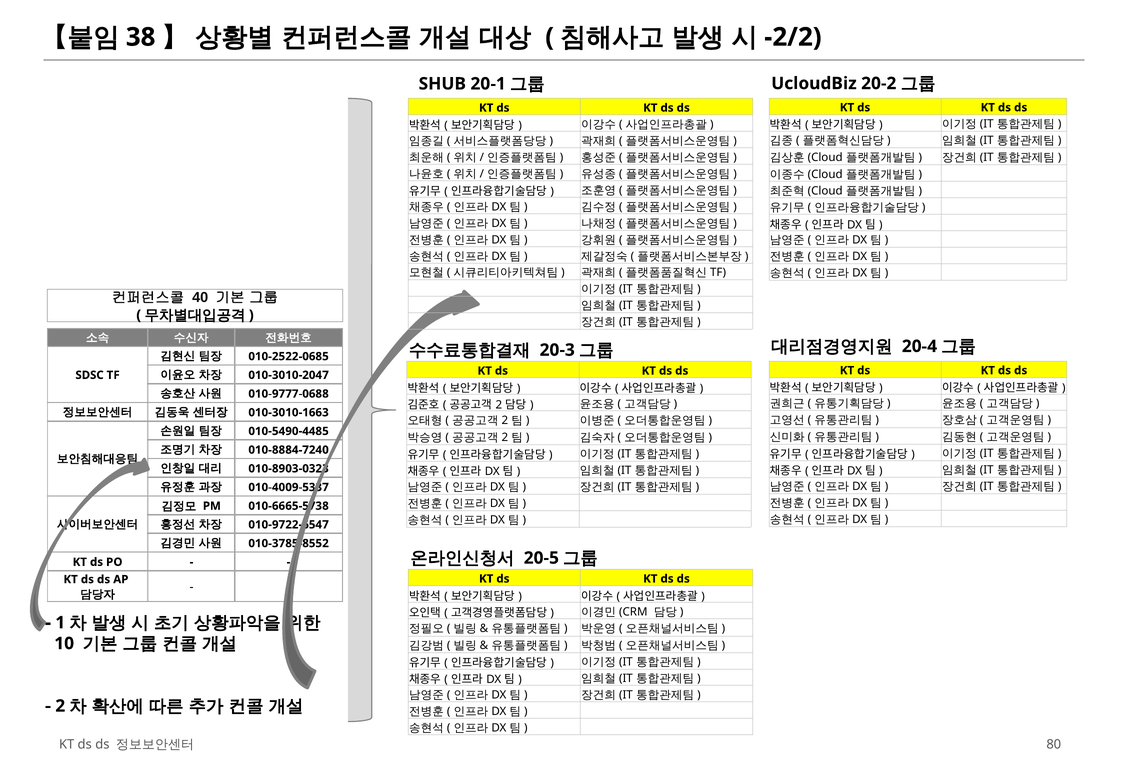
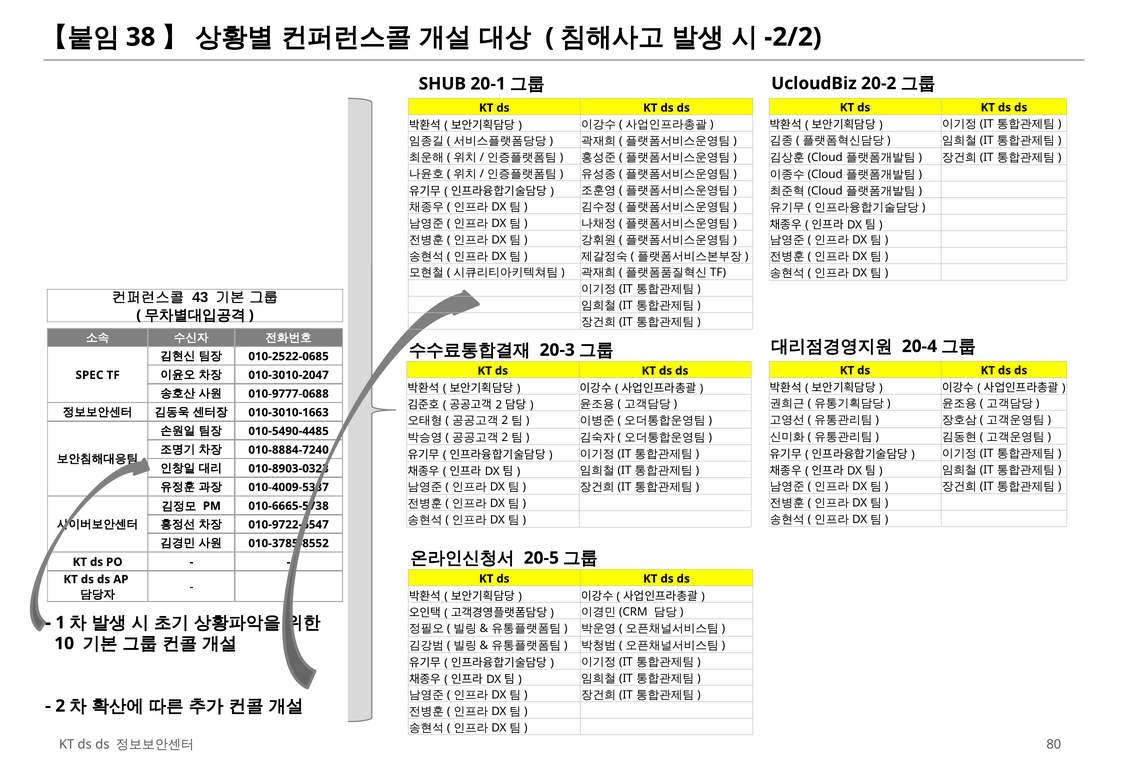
40: 40 -> 43
SDSC: SDSC -> SPEC
